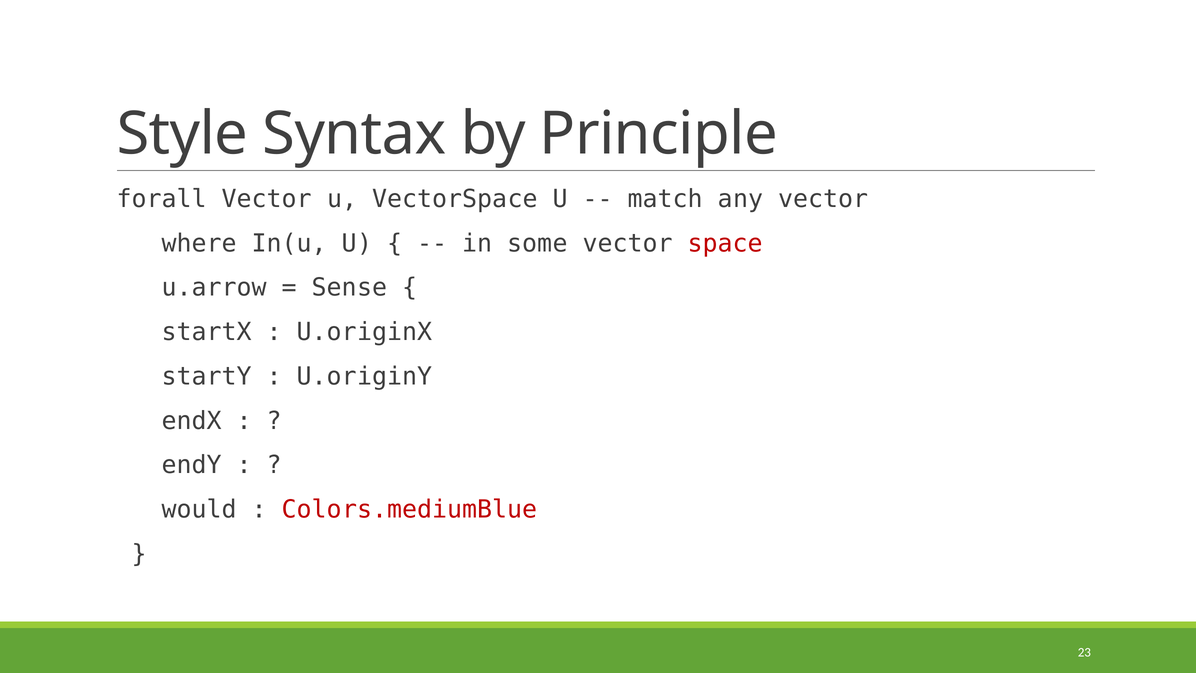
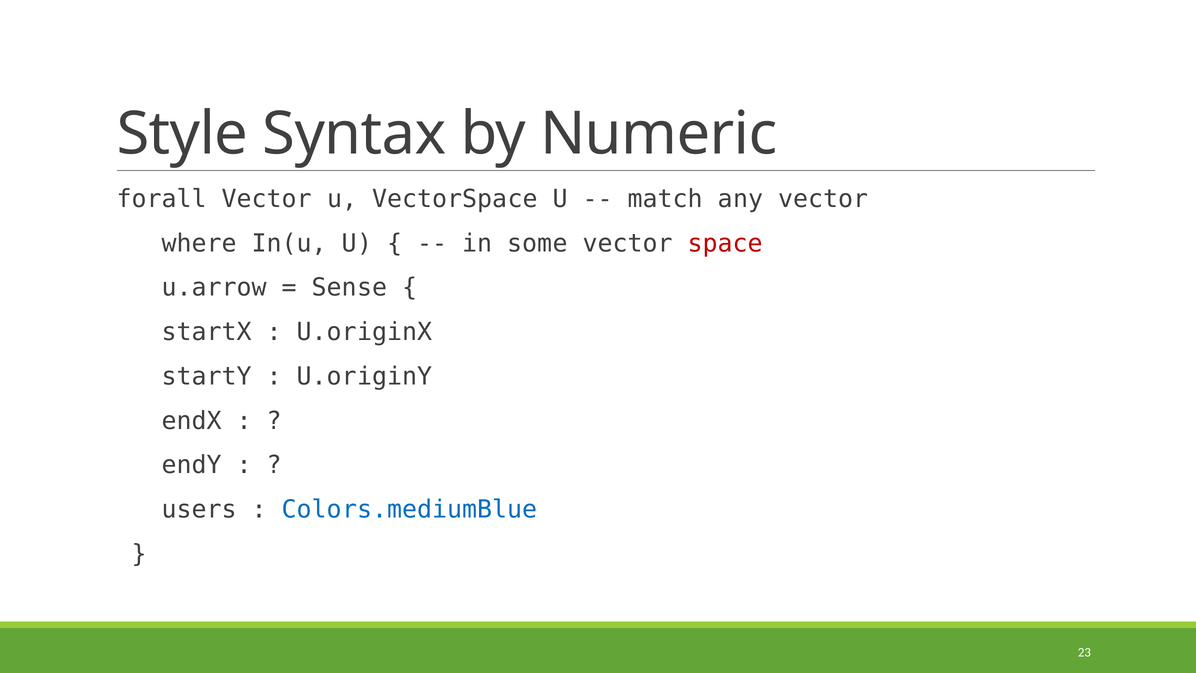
Principle: Principle -> Numeric
would: would -> users
Colors.mediumBlue colour: red -> blue
